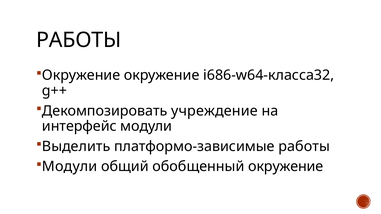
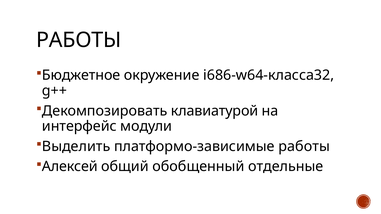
Окружение at (81, 75): Окружение -> Бюджетное
учреждение: учреждение -> клавиатурой
Модули at (70, 167): Модули -> Алексей
обобщенный окружение: окружение -> отдельные
